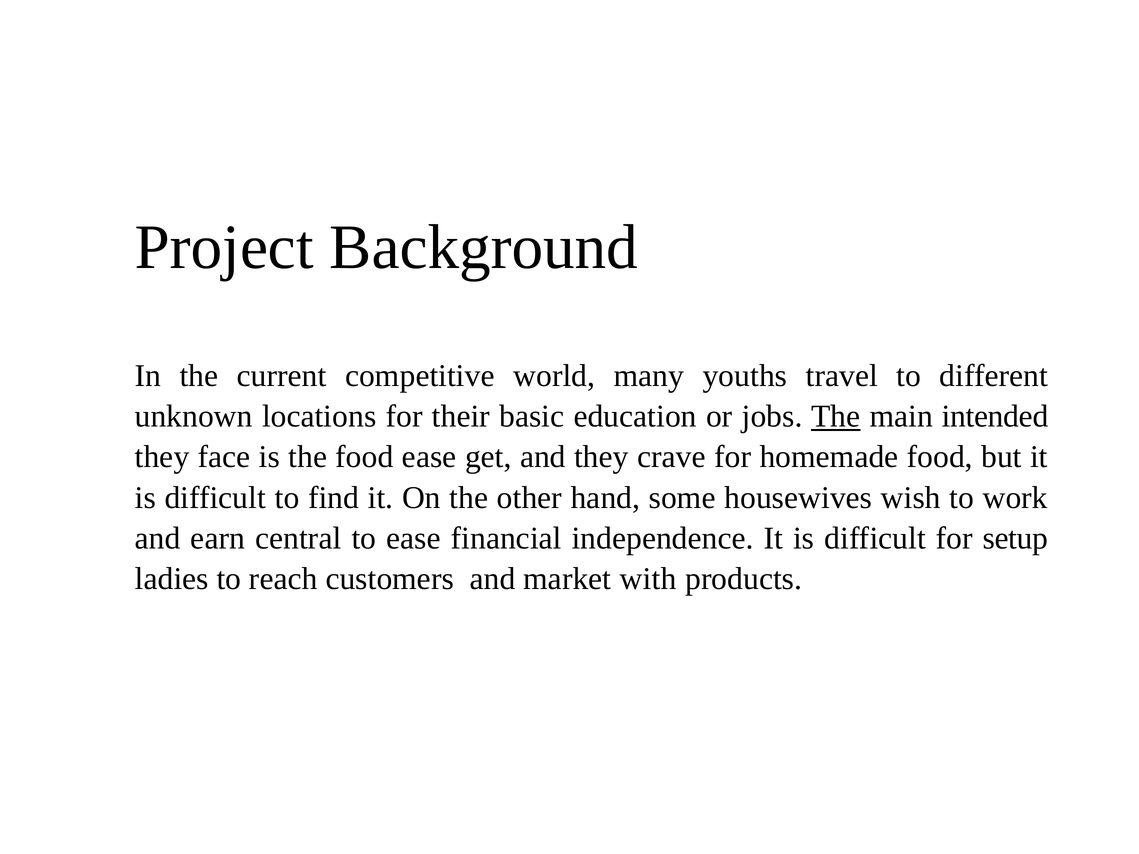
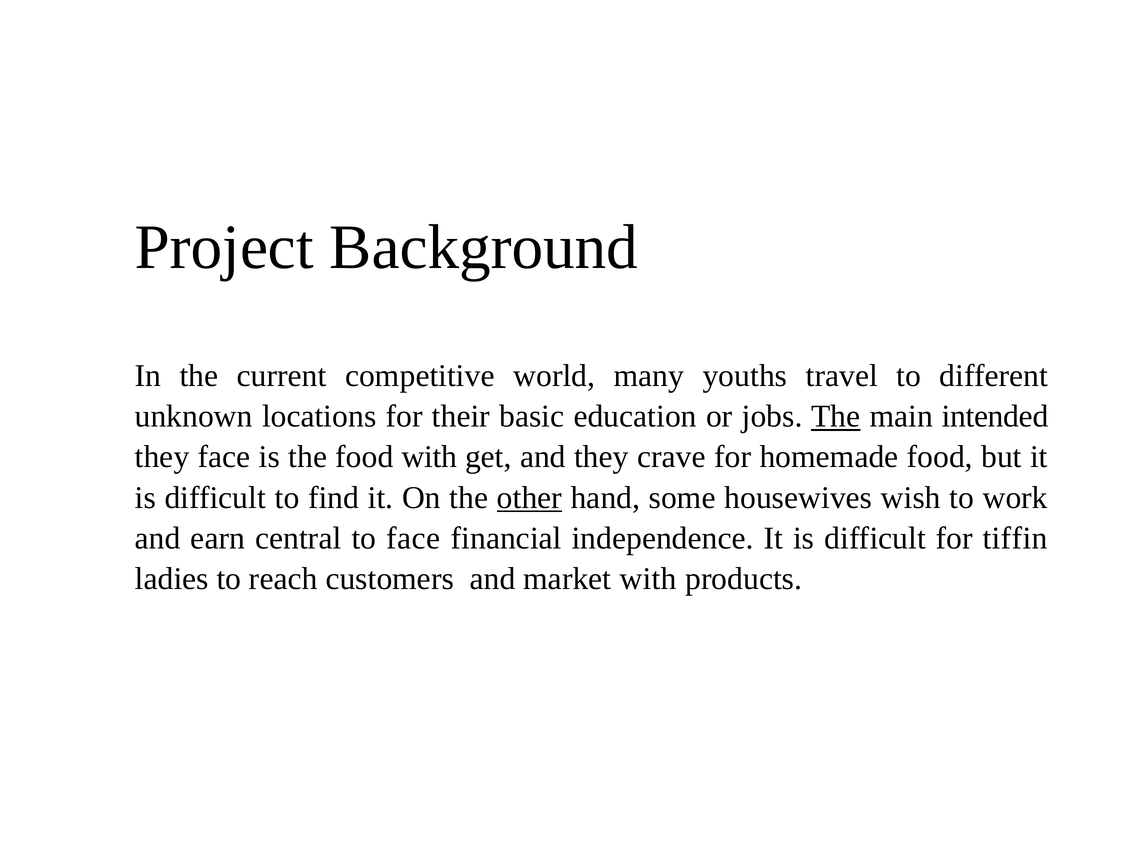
food ease: ease -> with
other underline: none -> present
to ease: ease -> face
setup: setup -> tiffin
